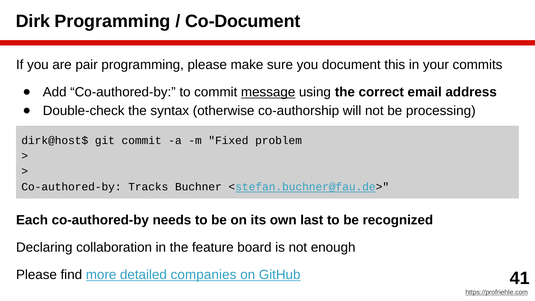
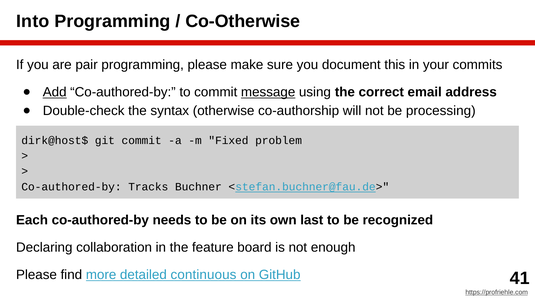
Dirk: Dirk -> Into
Co-Document: Co-Document -> Co-Otherwise
Add underline: none -> present
companies: companies -> continuous
